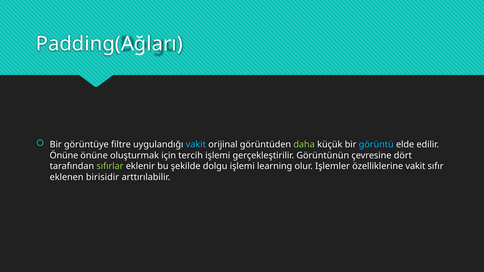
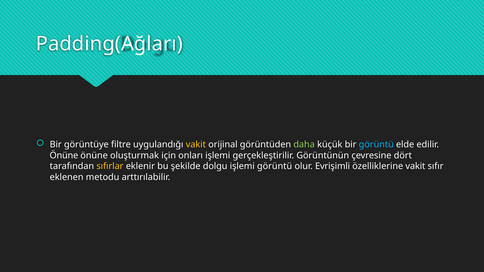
vakit at (196, 145) colour: light blue -> yellow
tercih: tercih -> onları
sıfırlar colour: light green -> yellow
işlemi learning: learning -> görüntü
Işlemler: Işlemler -> Evrişimli
birisidir: birisidir -> metodu
